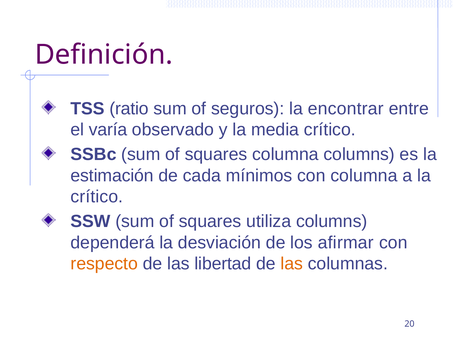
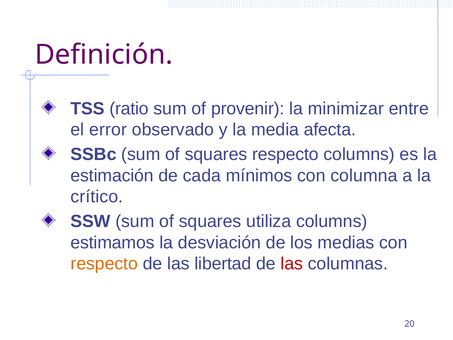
seguros: seguros -> provenir
encontrar: encontrar -> minimizar
varía: varía -> error
media crítico: crítico -> afecta
squares columna: columna -> respecto
dependerá: dependerá -> estimamos
afirmar: afirmar -> medias
las at (292, 264) colour: orange -> red
